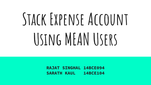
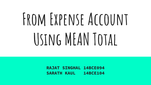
Stack: Stack -> From
Users: Users -> Total
